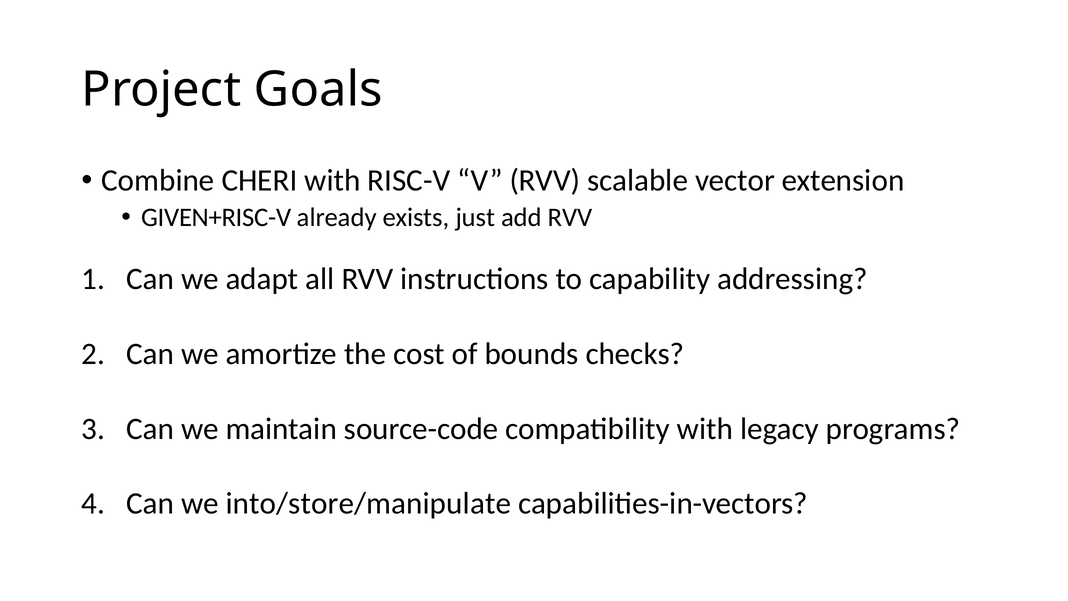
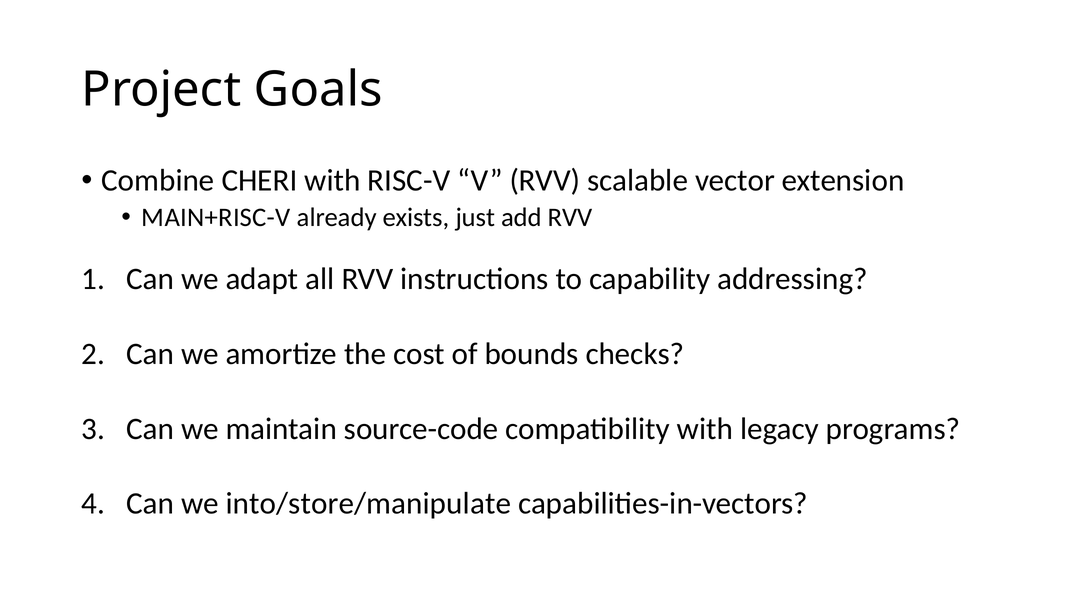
GIVEN+RISC-V: GIVEN+RISC-V -> MAIN+RISC-V
